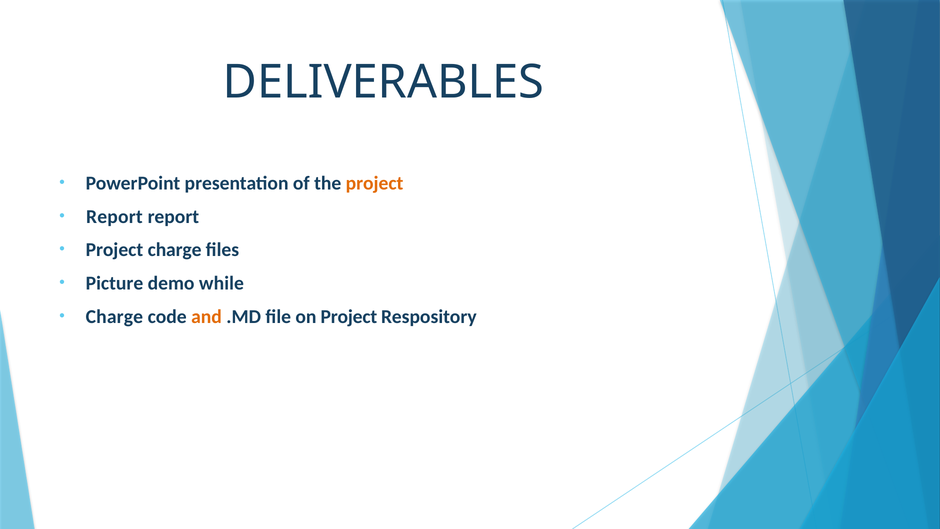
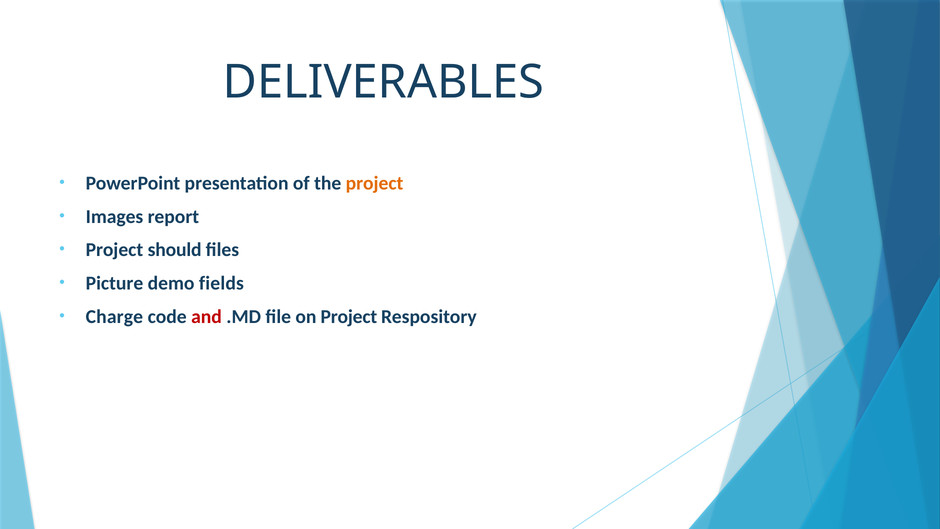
Report at (114, 217): Report -> Images
Project charge: charge -> should
while: while -> fields
and colour: orange -> red
